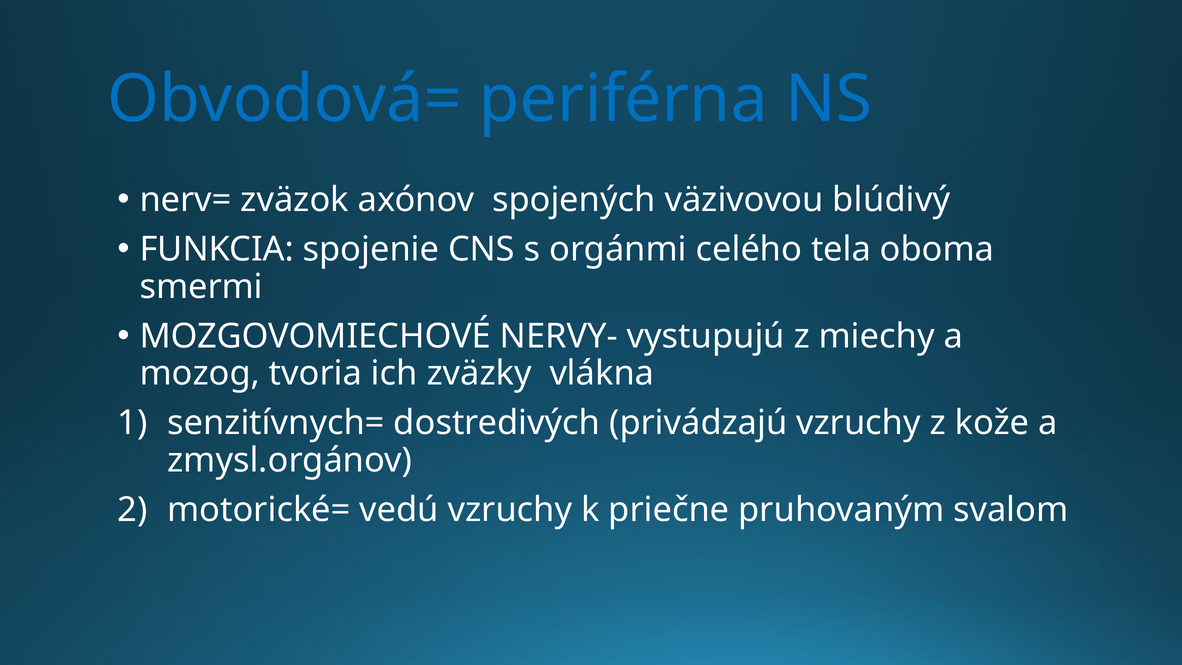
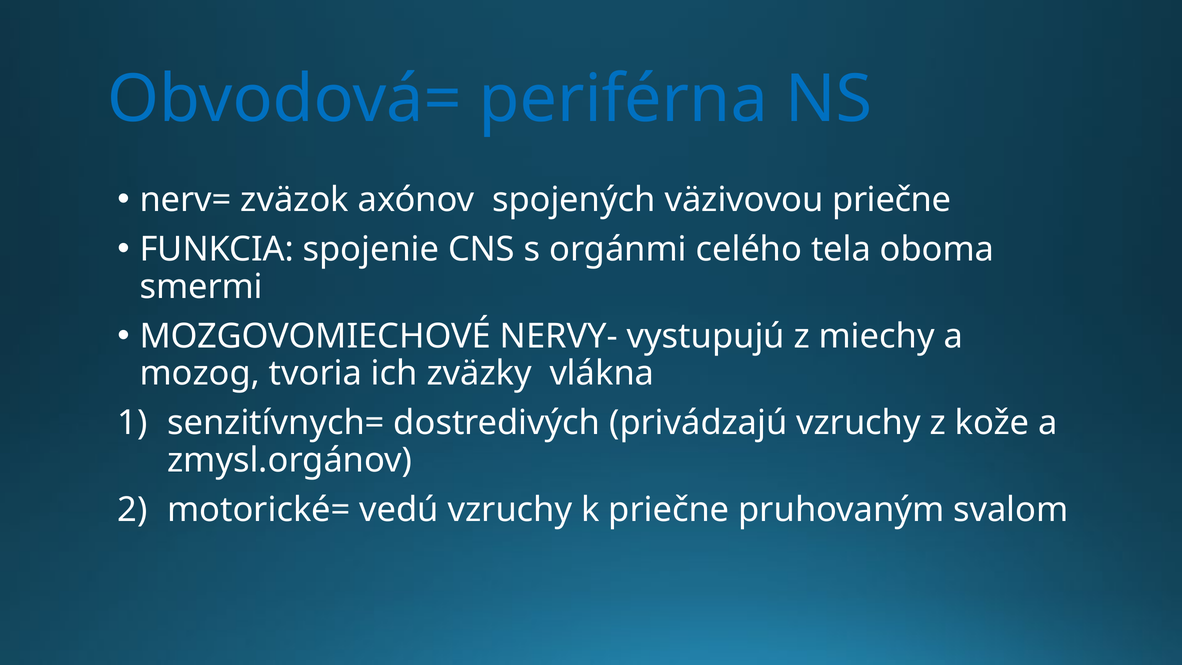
väzivovou blúdivý: blúdivý -> priečne
